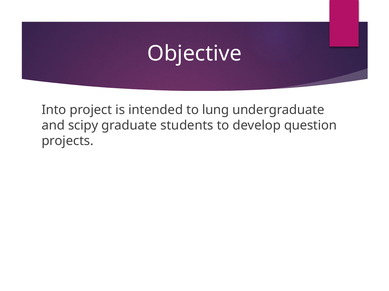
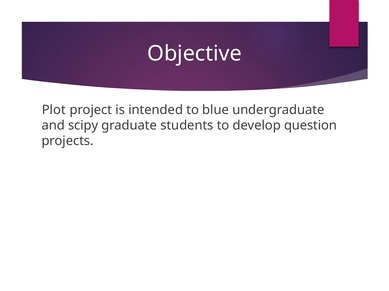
Into: Into -> Plot
lung: lung -> blue
